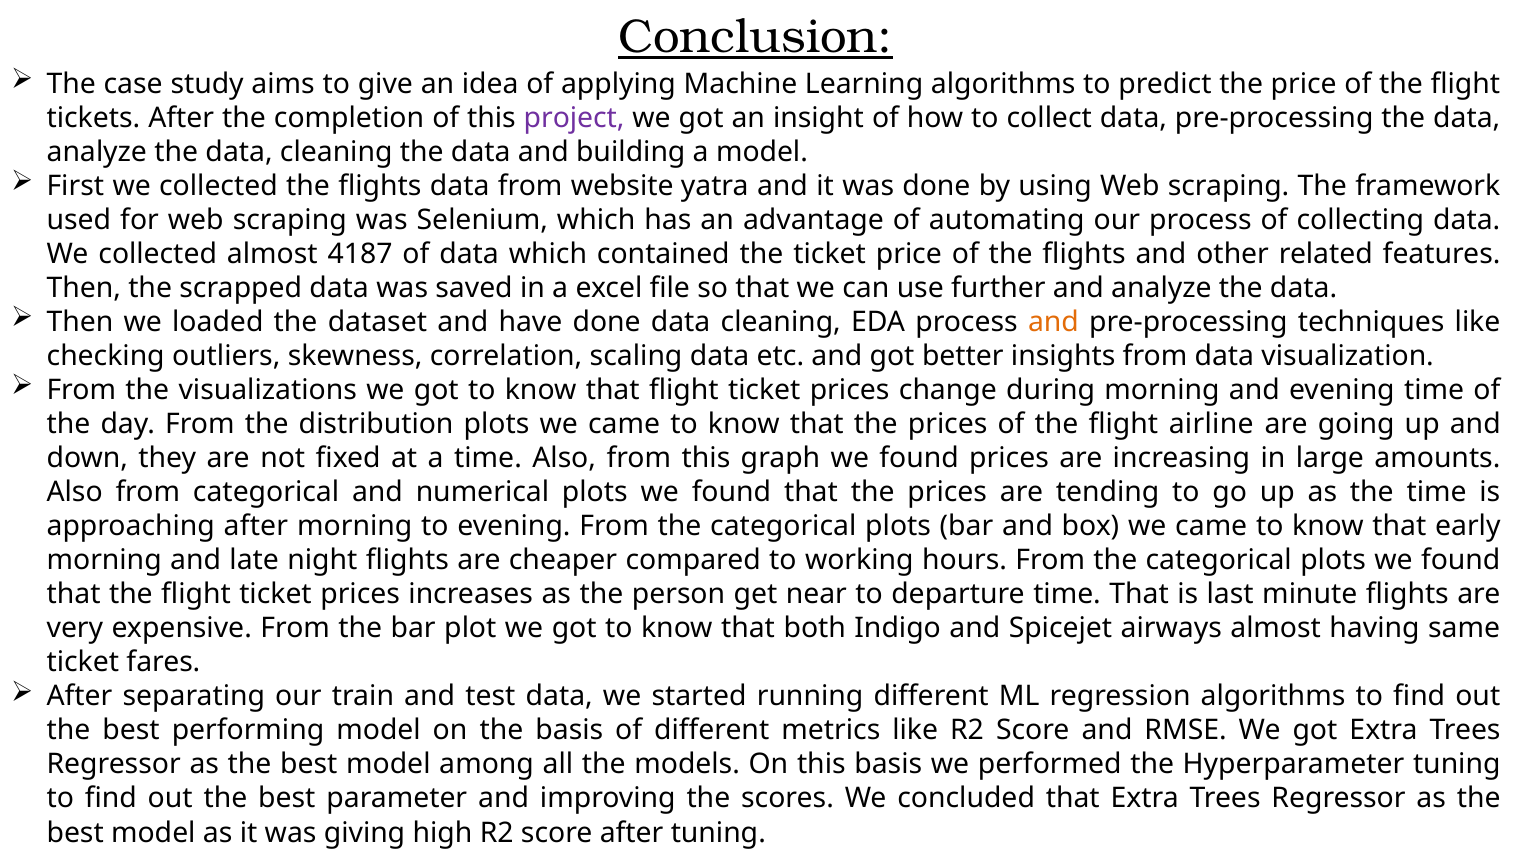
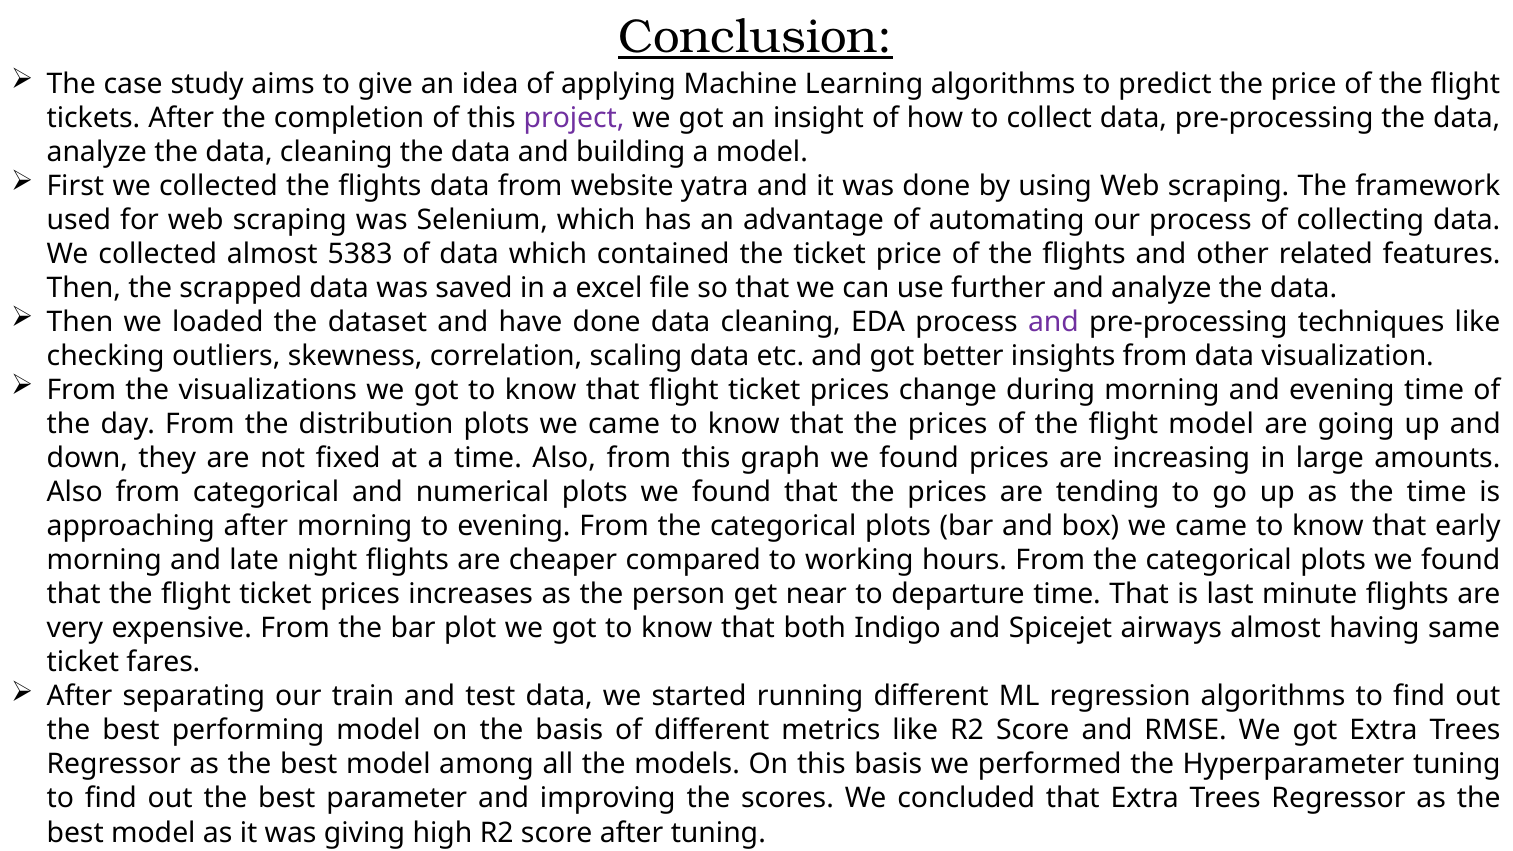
4187: 4187 -> 5383
and at (1053, 322) colour: orange -> purple
flight airline: airline -> model
